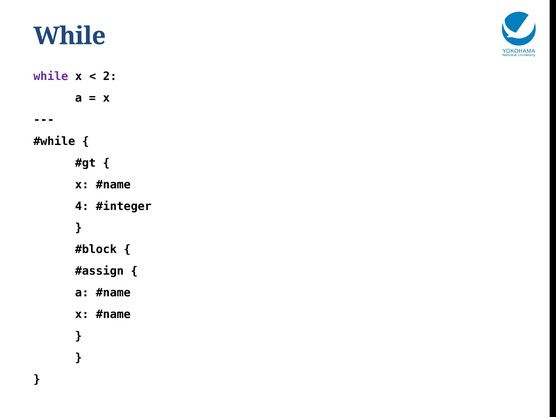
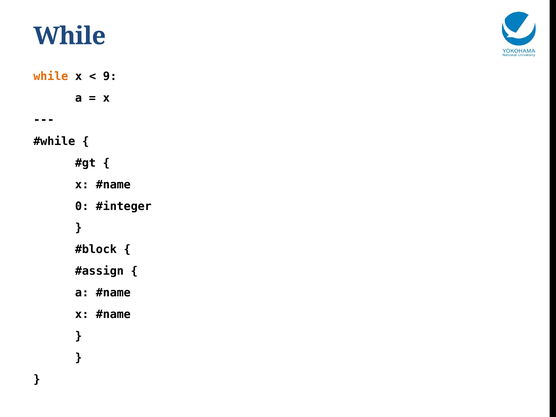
while at (51, 76) colour: purple -> orange
2: 2 -> 9
4: 4 -> 0
